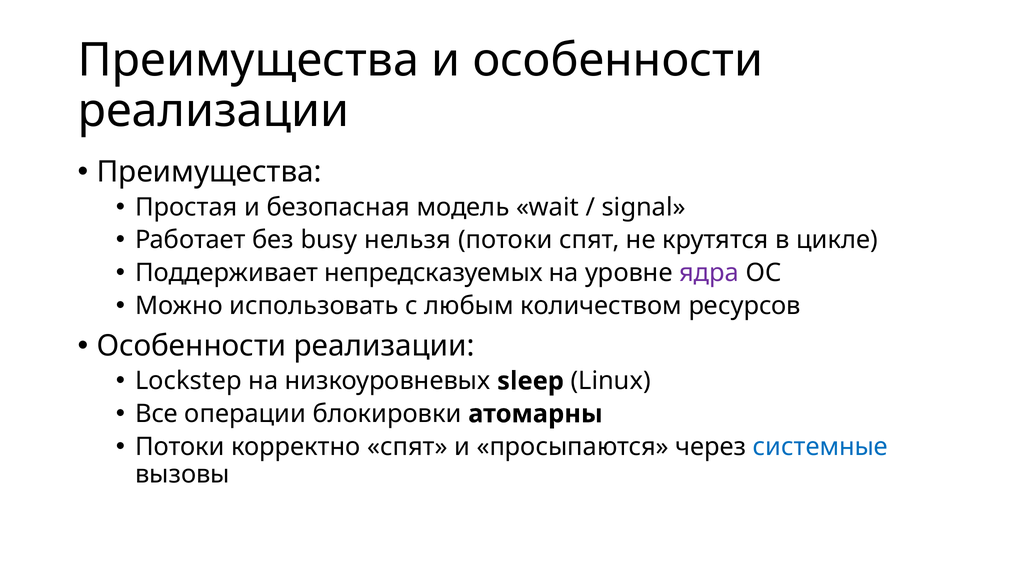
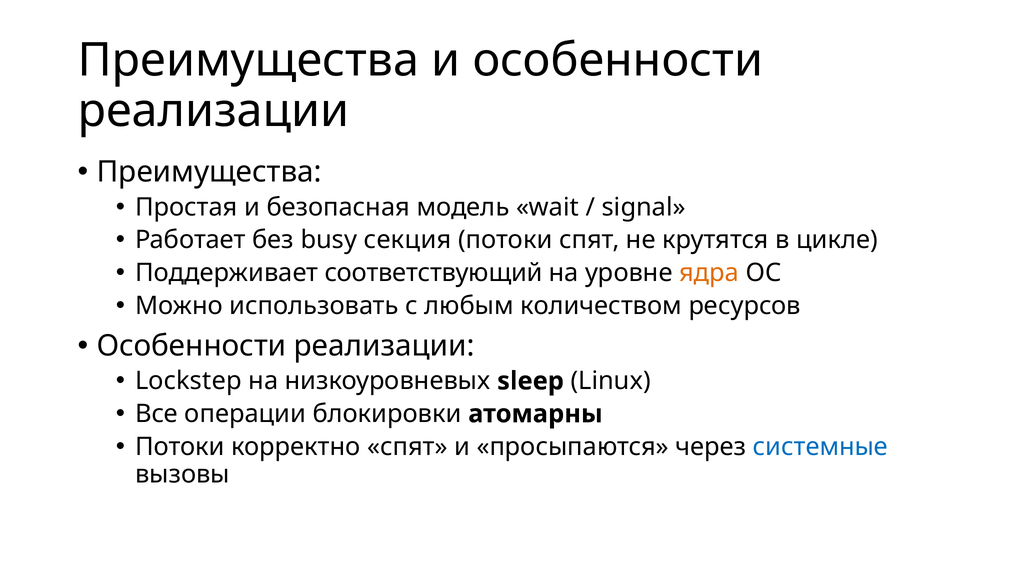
нельзя: нельзя -> секция
непредсказуемых: непредсказуемых -> соответствующий
ядра colour: purple -> orange
